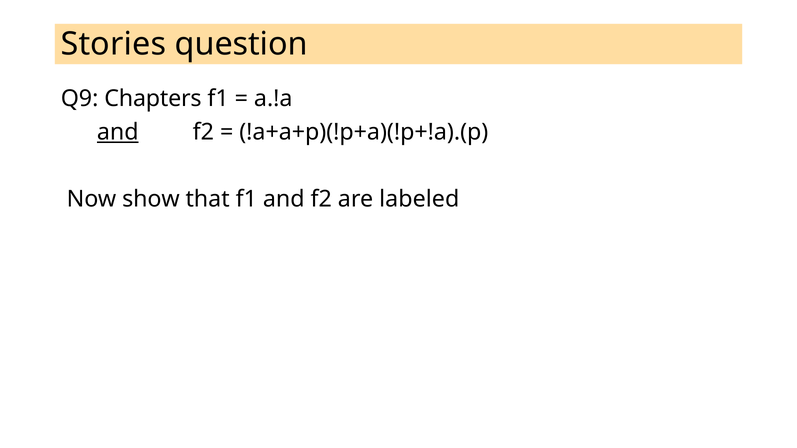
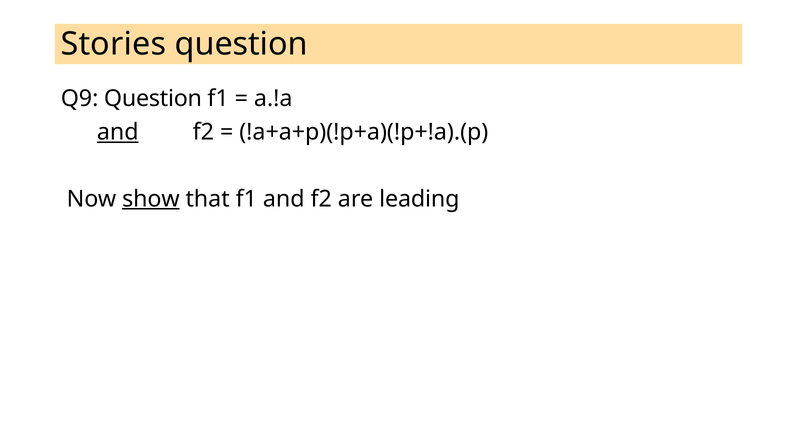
Q9 Chapters: Chapters -> Question
show underline: none -> present
labeled: labeled -> leading
